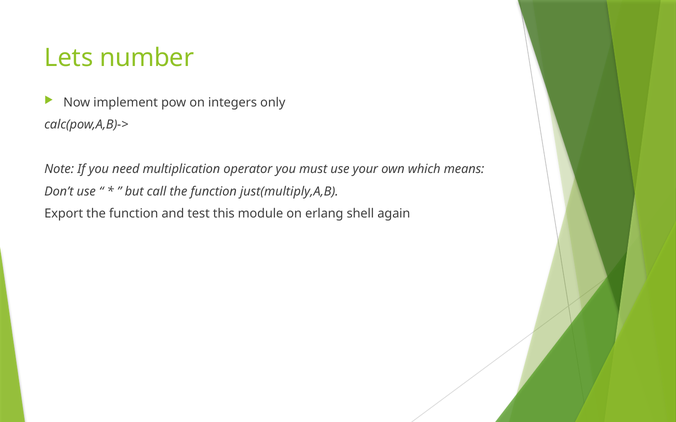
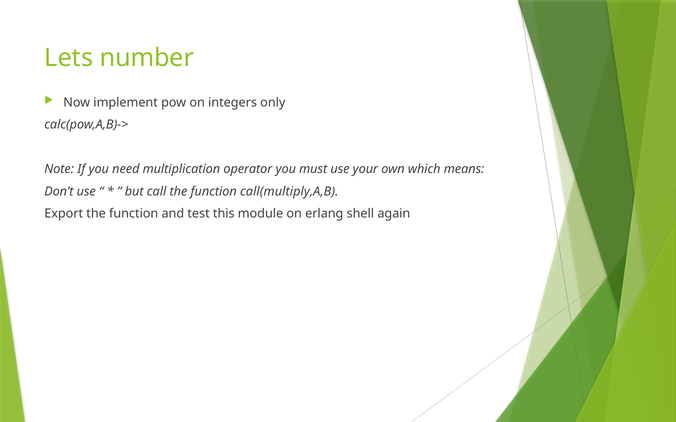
just(multiply,A,B: just(multiply,A,B -> call(multiply,A,B
